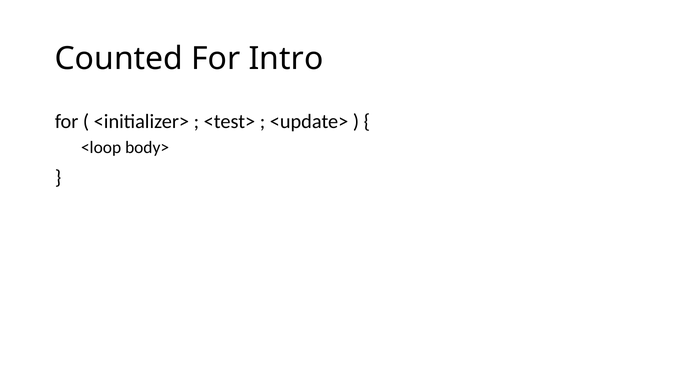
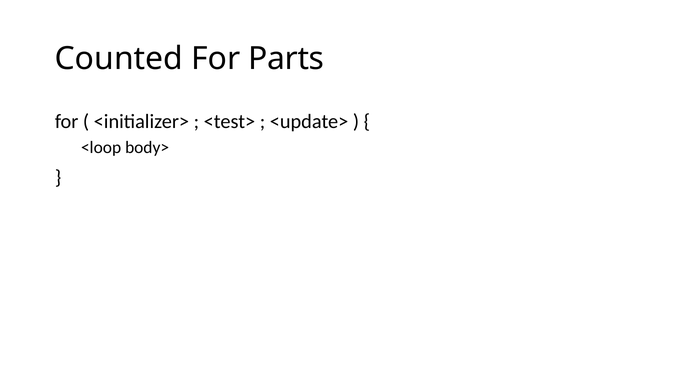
Intro: Intro -> Parts
